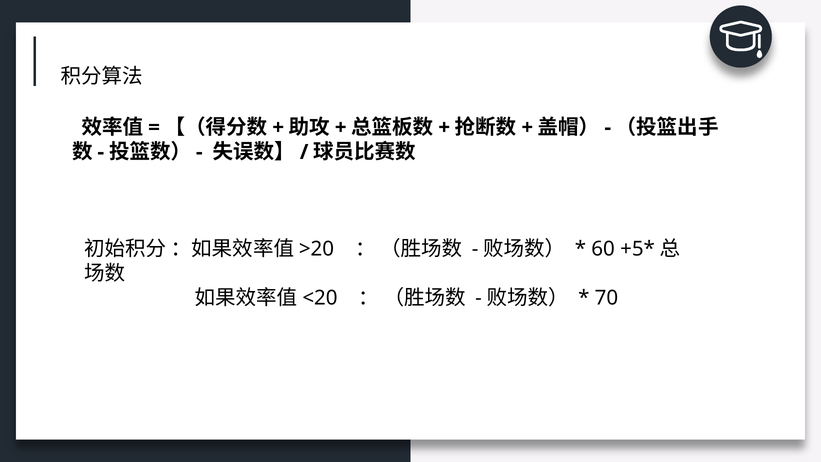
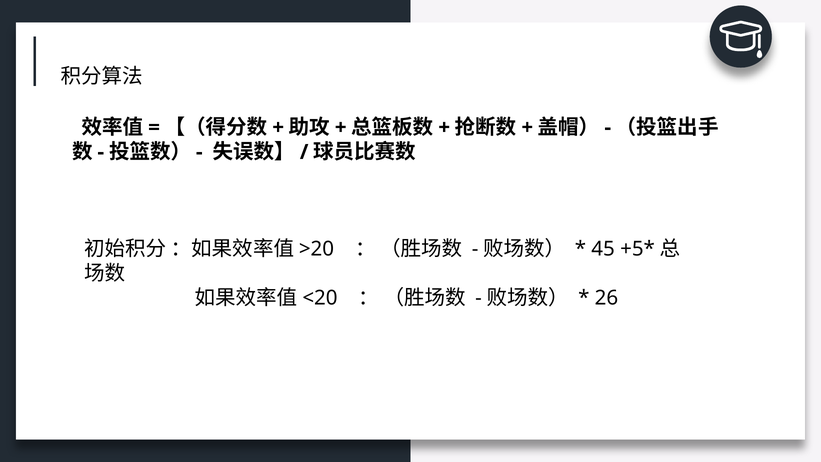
60: 60 -> 45
70: 70 -> 26
